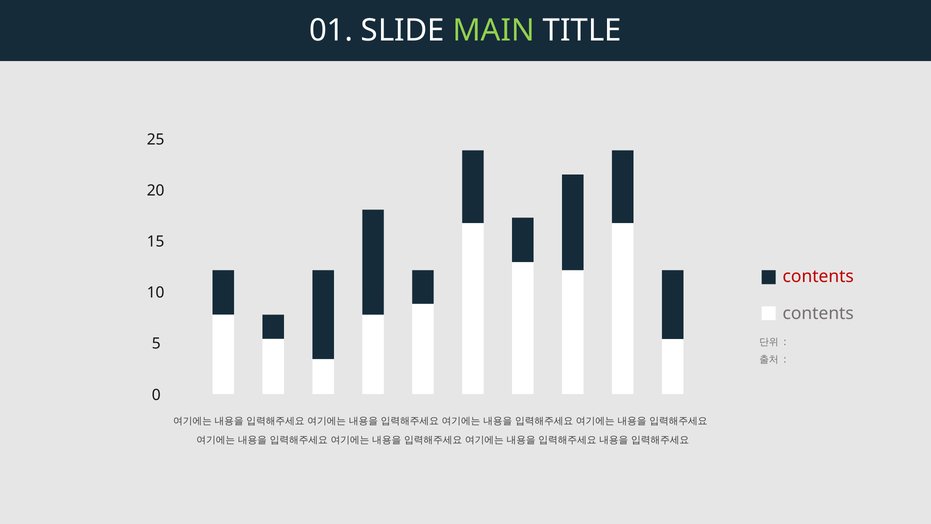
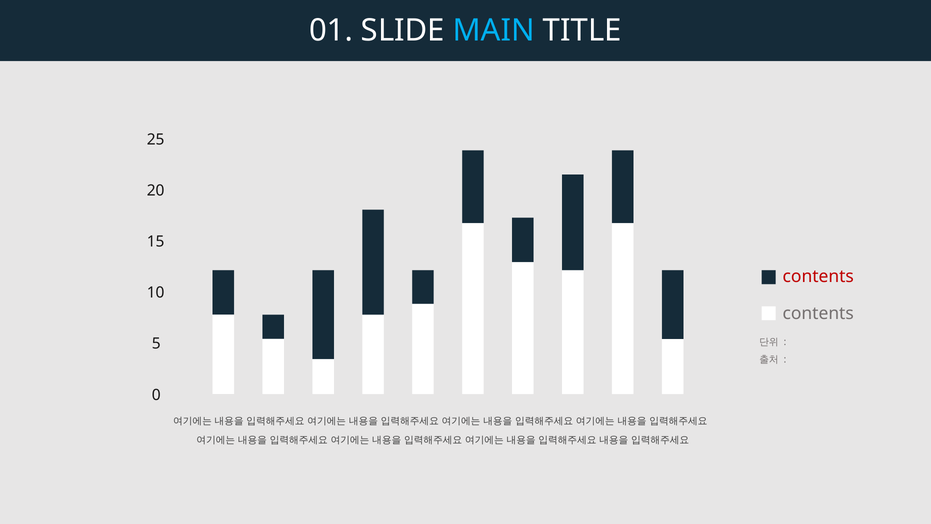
MAIN colour: light green -> light blue
